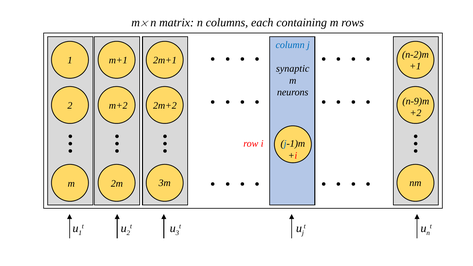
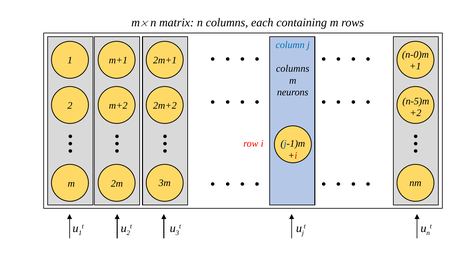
n-2)m: n-2)m -> n-0)m
synaptic at (293, 69): synaptic -> columns
n-9)m: n-9)m -> n-5)m
